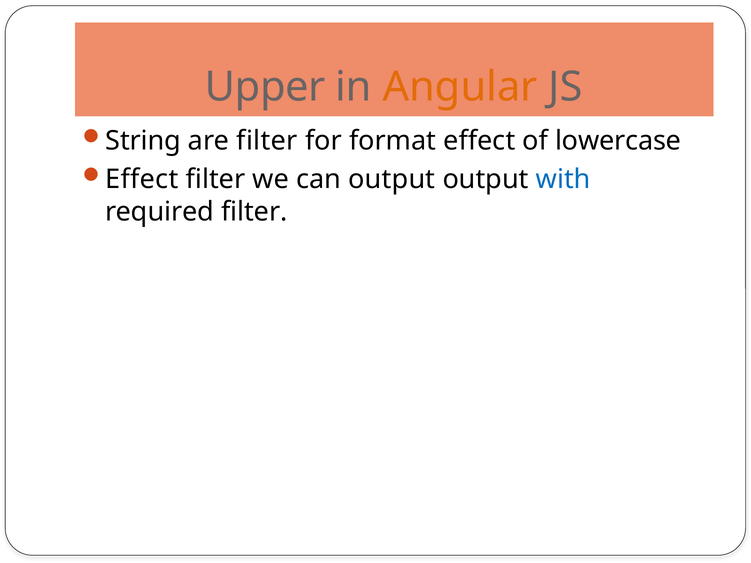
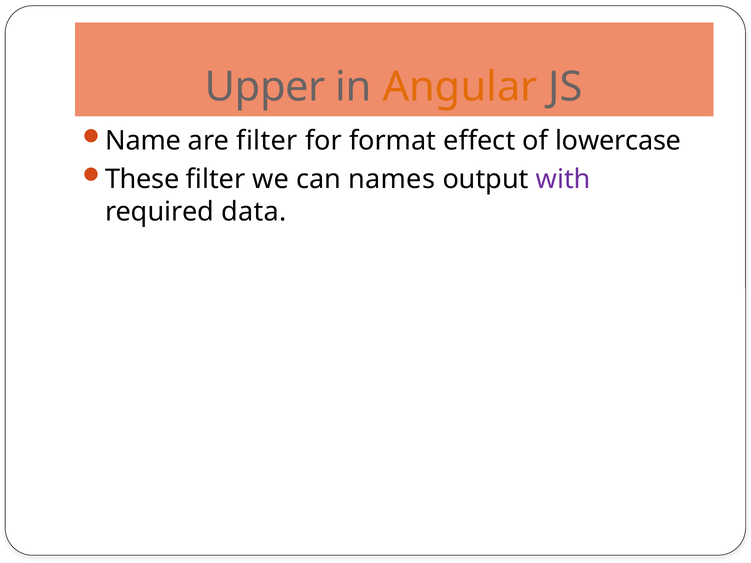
String: String -> Name
Effect at (142, 179): Effect -> These
can output: output -> names
with colour: blue -> purple
required filter: filter -> data
